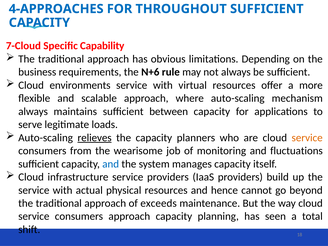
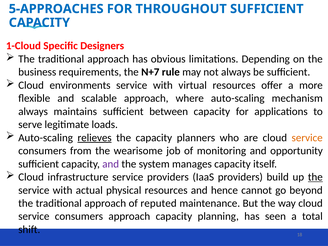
4-APPROACHES: 4-APPROACHES -> 5-APPROACHES
7-Cloud: 7-Cloud -> 1-Cloud
Capability: Capability -> Designers
N+6: N+6 -> N+7
fluctuations: fluctuations -> opportunity
and at (111, 164) colour: blue -> purple
the at (315, 177) underline: none -> present
exceeds: exceeds -> reputed
